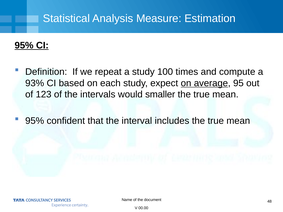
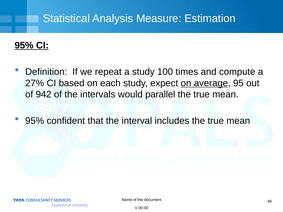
93%: 93% -> 27%
123: 123 -> 942
smaller: smaller -> parallel
